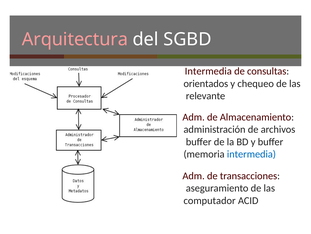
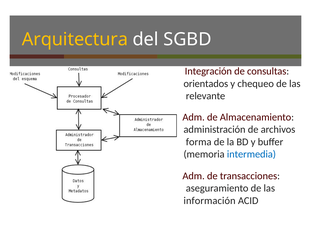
Arquitectura colour: pink -> yellow
Intermedia at (208, 71): Intermedia -> Integración
buﬀer at (199, 141): buﬀer -> forma
computador: computador -> información
